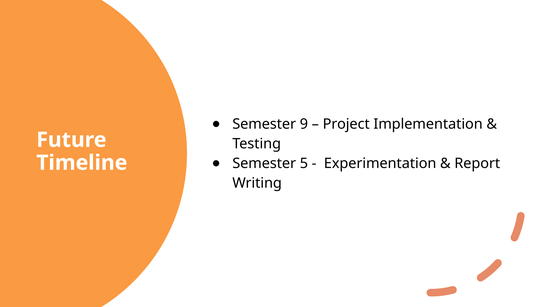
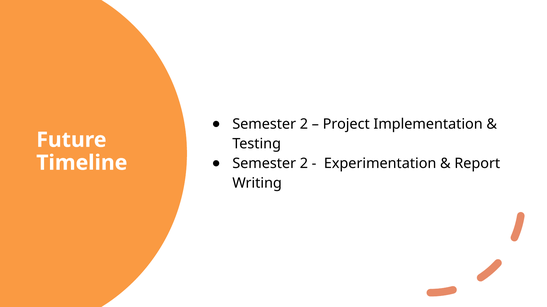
9 at (304, 124): 9 -> 2
5 at (304, 164): 5 -> 2
